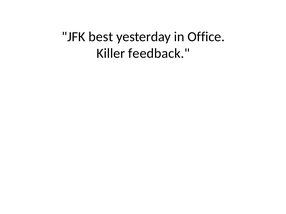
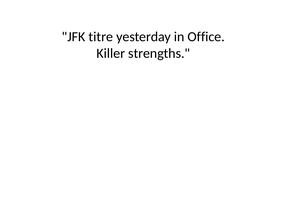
best: best -> titre
feedback: feedback -> strengths
